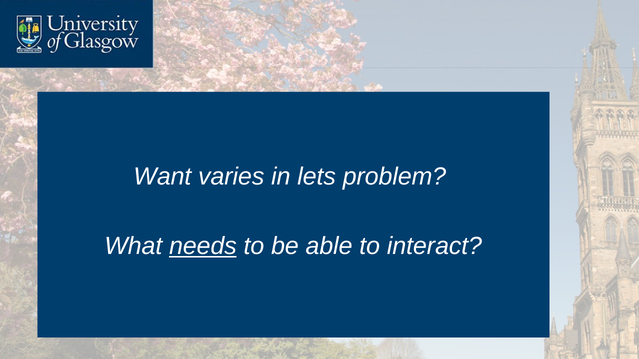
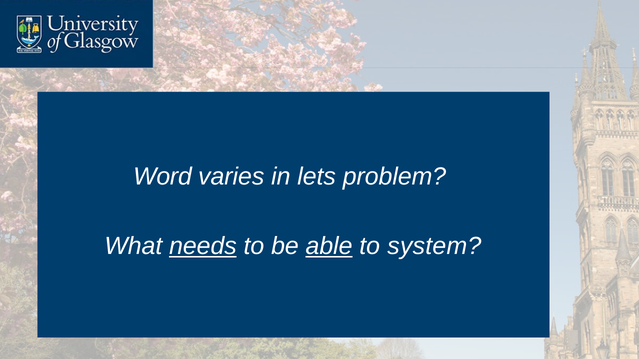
Want: Want -> Word
able underline: none -> present
interact: interact -> system
